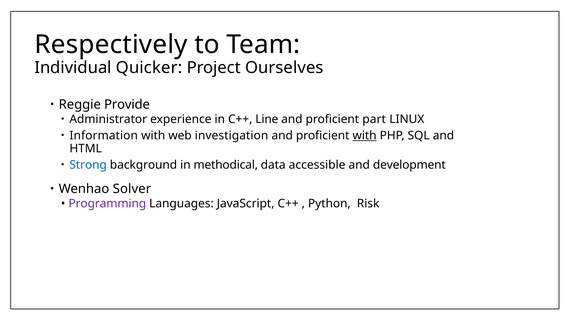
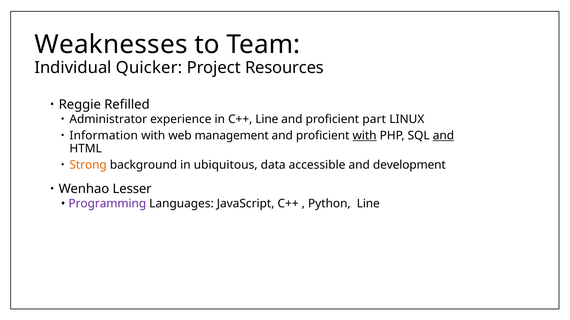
Respectively: Respectively -> Weaknesses
Ourselves: Ourselves -> Resources
Provide: Provide -> Refilled
investigation: investigation -> management
and at (443, 136) underline: none -> present
Strong colour: blue -> orange
methodical: methodical -> ubiquitous
Solver: Solver -> Lesser
Python Risk: Risk -> Line
